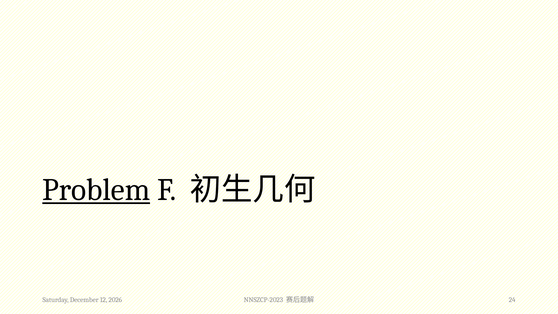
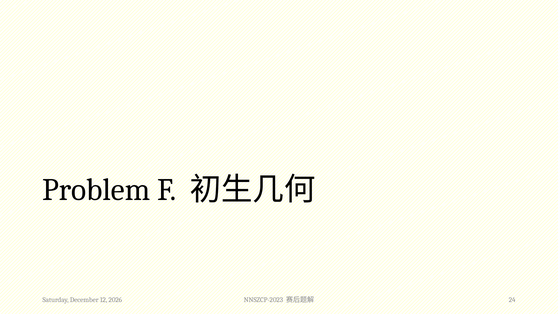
Problem underline: present -> none
